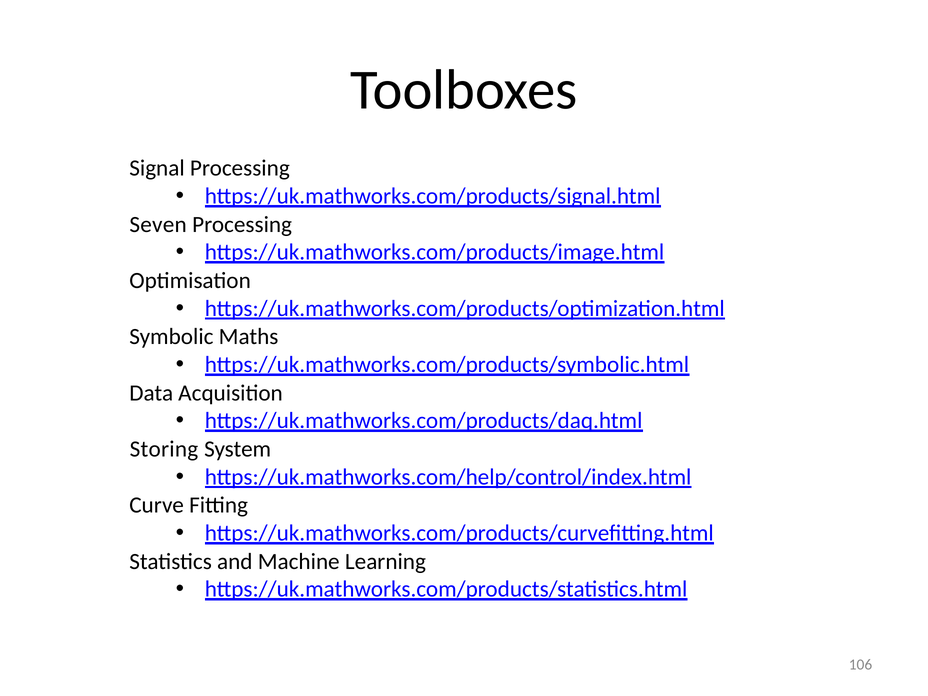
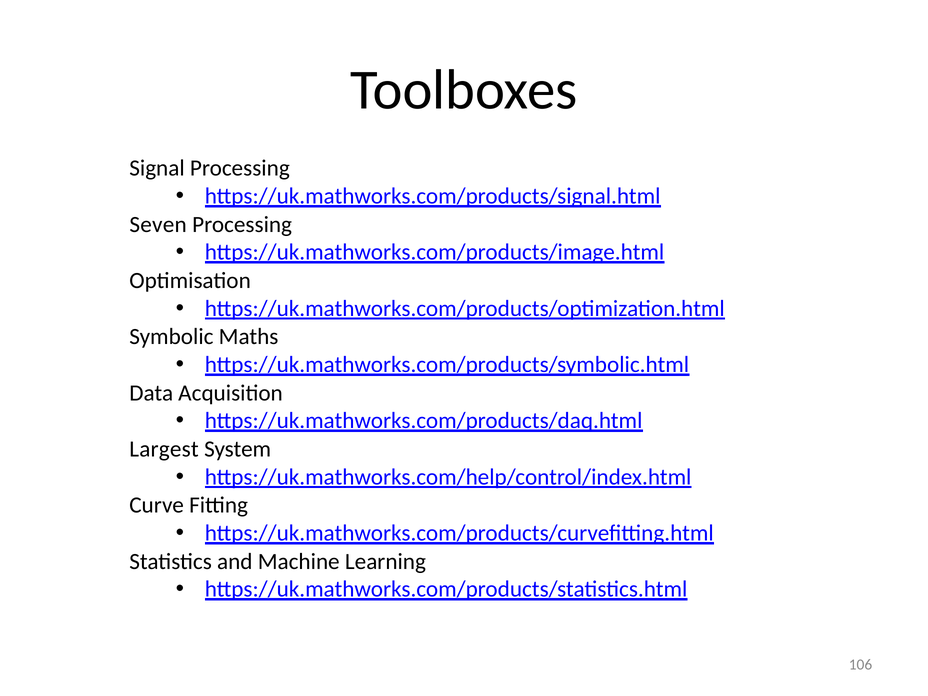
Storing: Storing -> Largest
